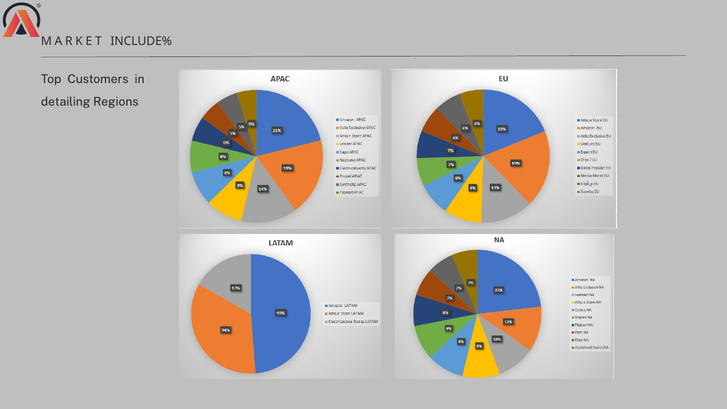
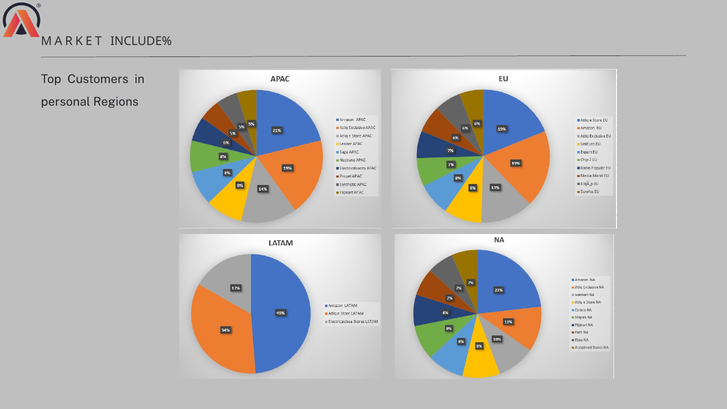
detailing: detailing -> personal
